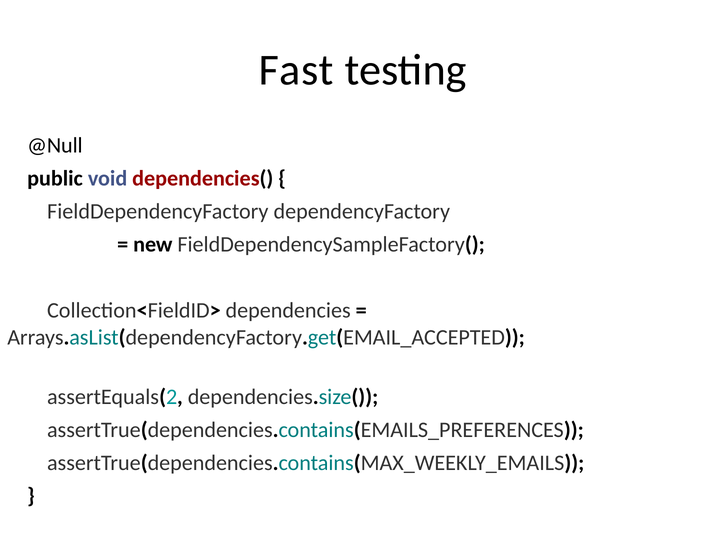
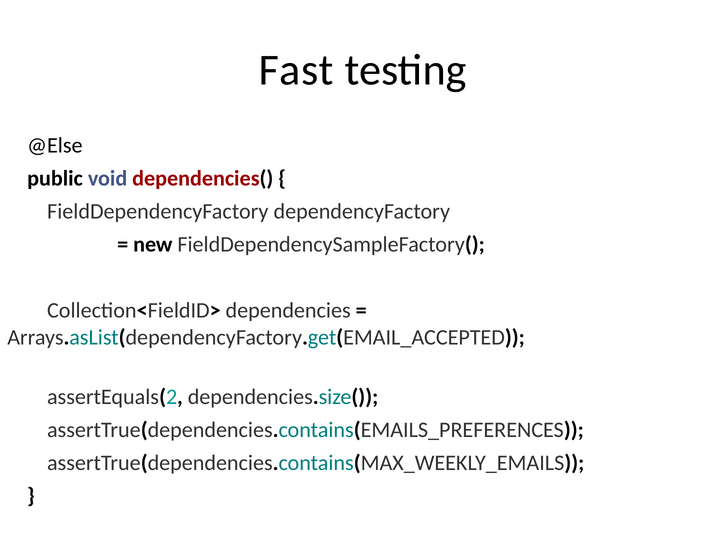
@Null: @Null -> @Else
